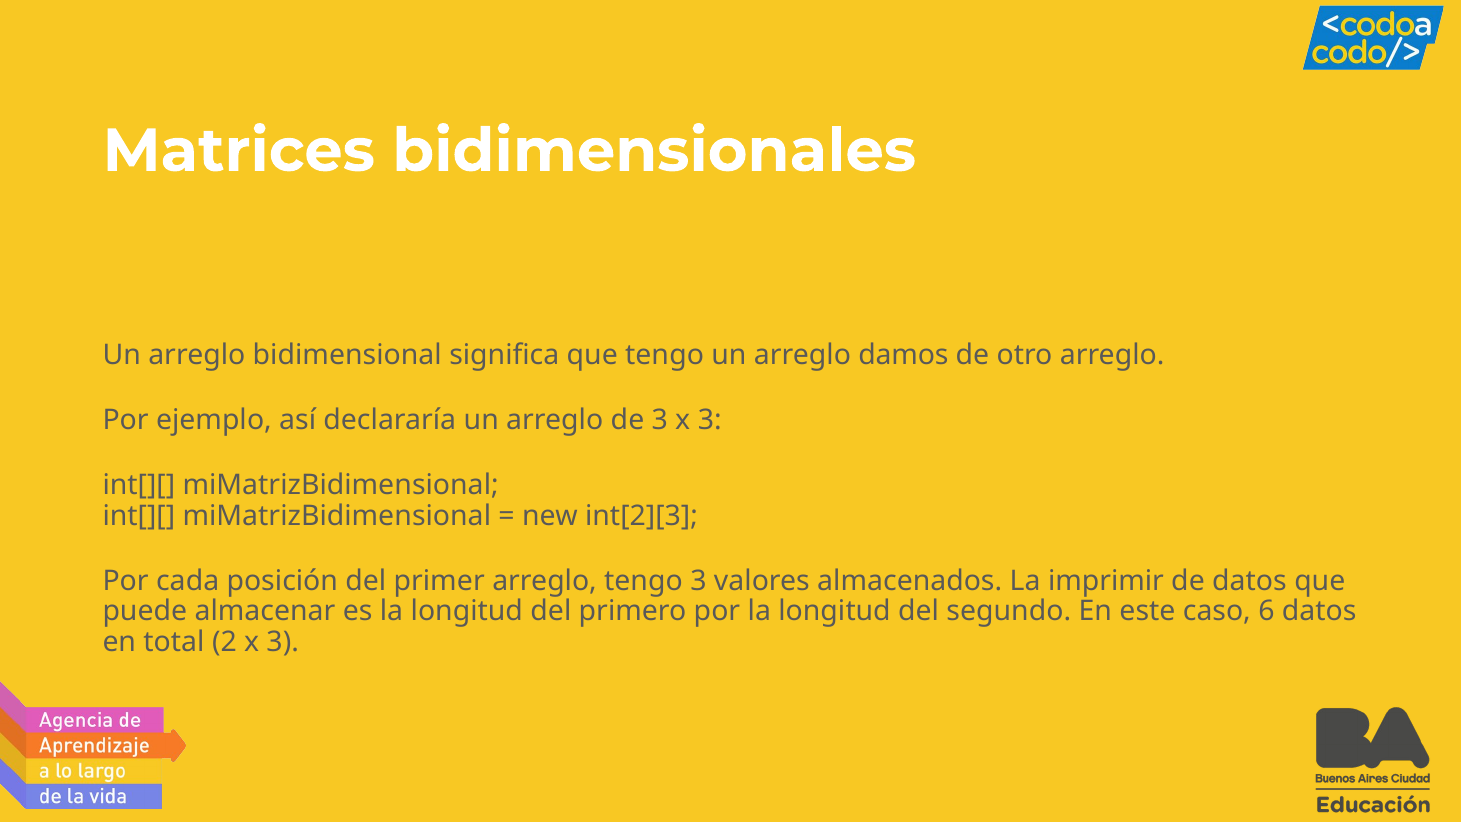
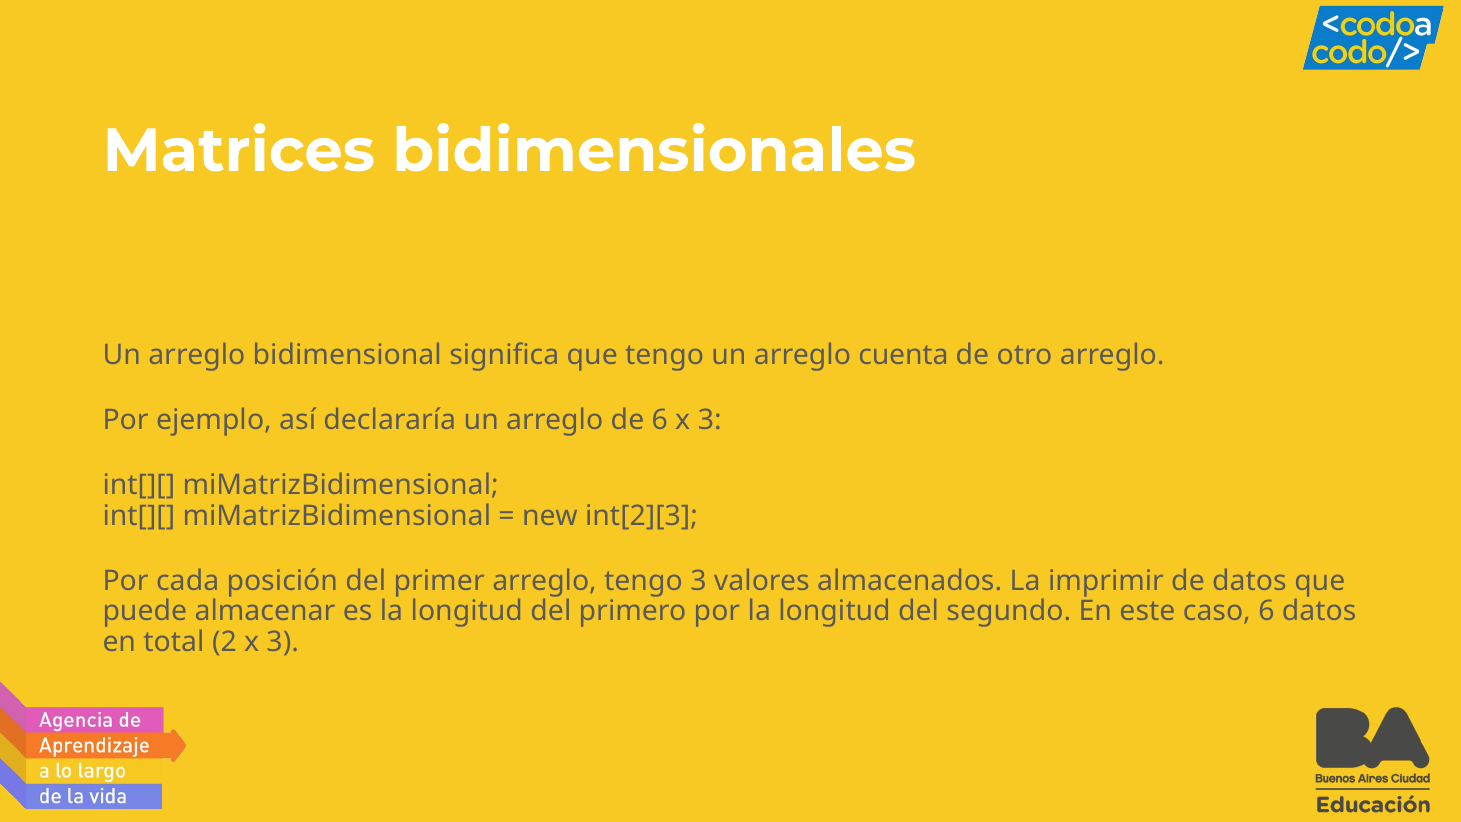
damos: damos -> cuenta
de 3: 3 -> 6
